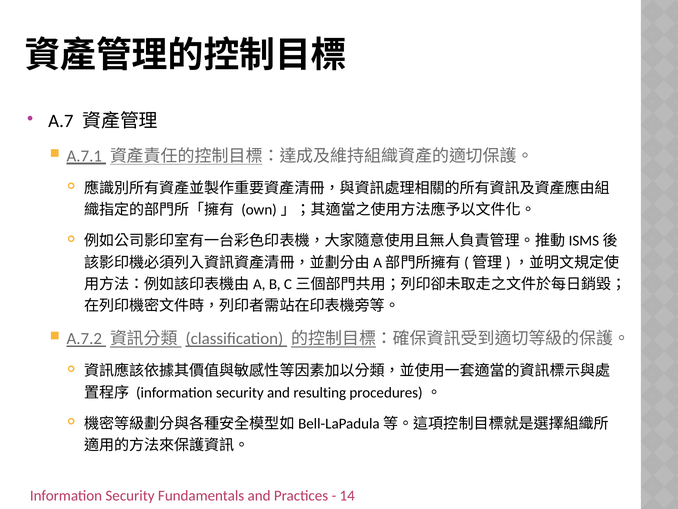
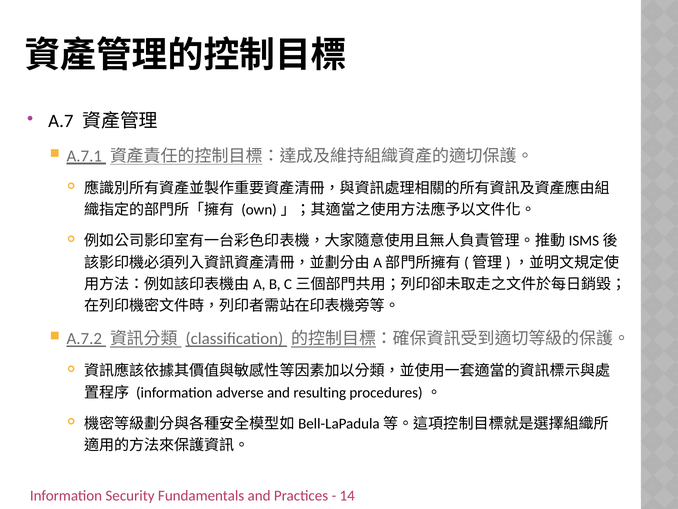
security at (240, 392): security -> adverse
